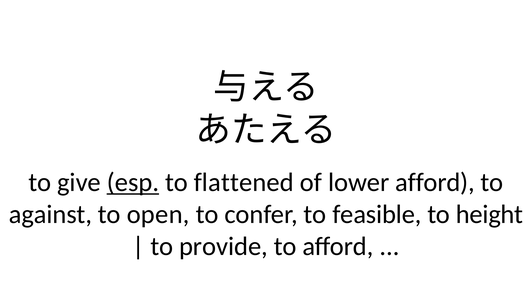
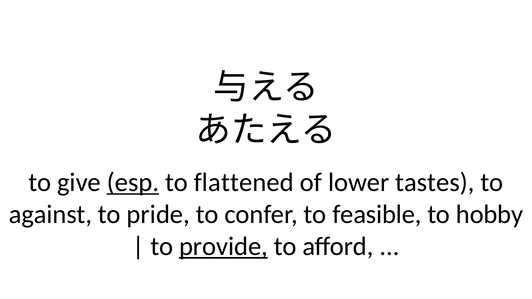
lower afford: afford -> tastes
open: open -> pride
height: height -> hobby
provide underline: none -> present
